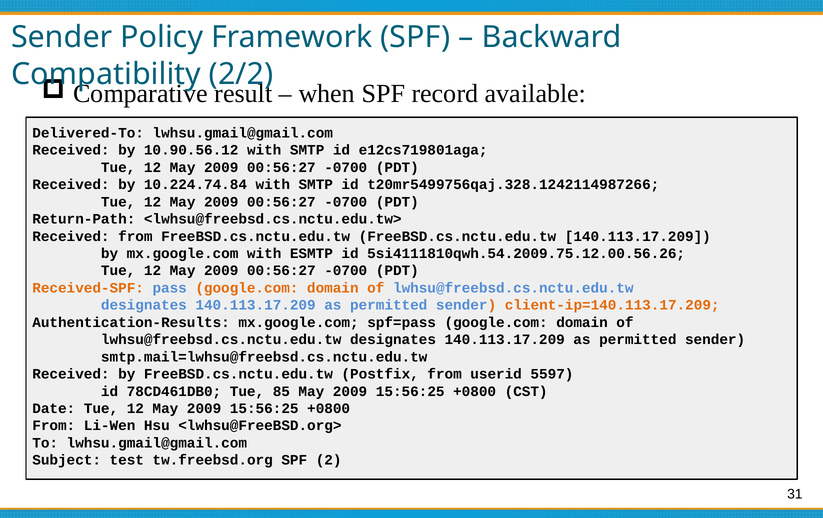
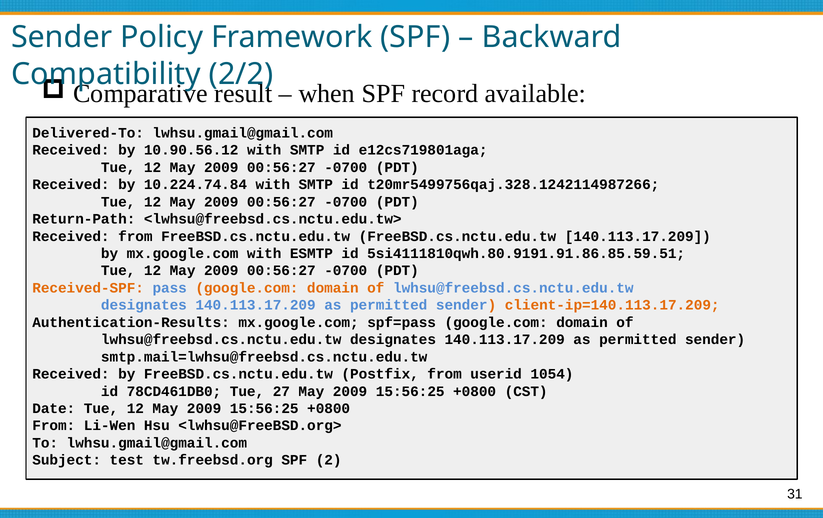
5si4111810qwh.54.2009.75.12.00.56.26: 5si4111810qwh.54.2009.75.12.00.56.26 -> 5si4111810qwh.80.9191.91.86.85.59.51
5597: 5597 -> 1054
85: 85 -> 27
